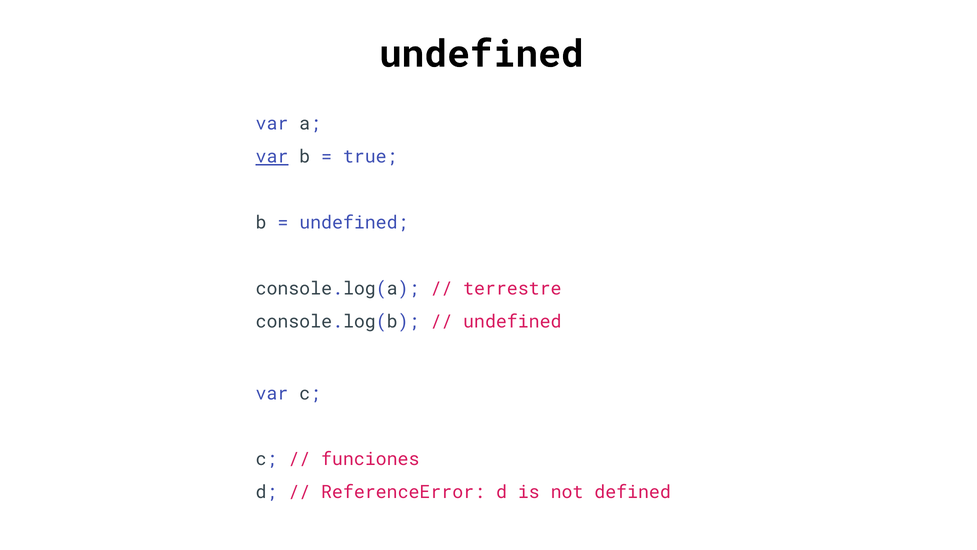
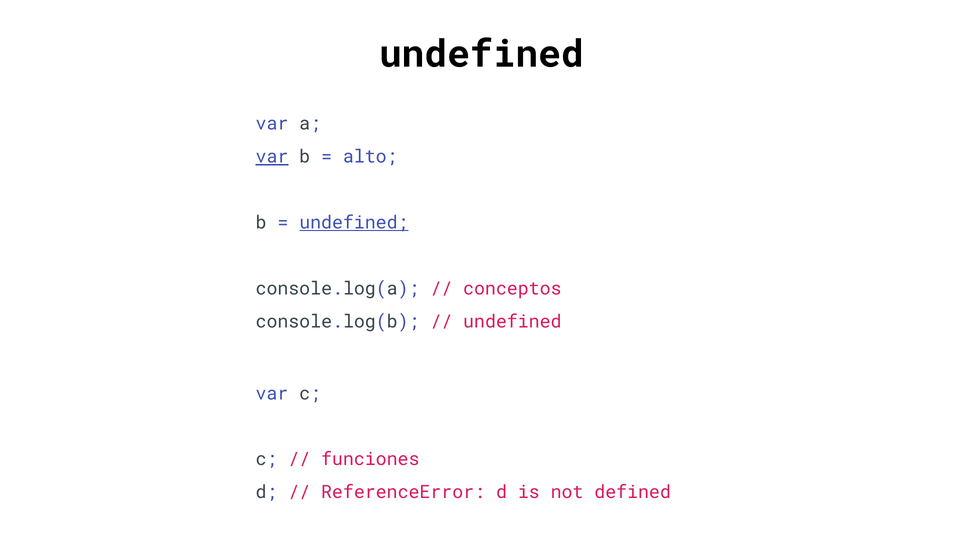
true: true -> alto
undefined at (354, 223) underline: none -> present
terrestre: terrestre -> conceptos
